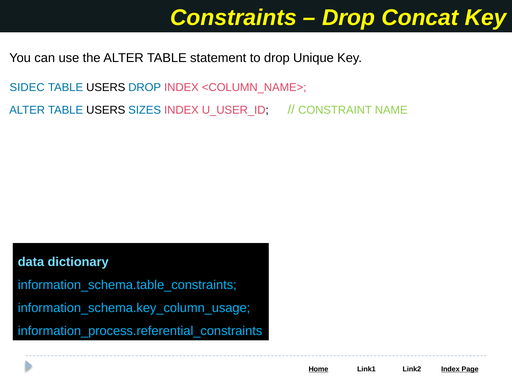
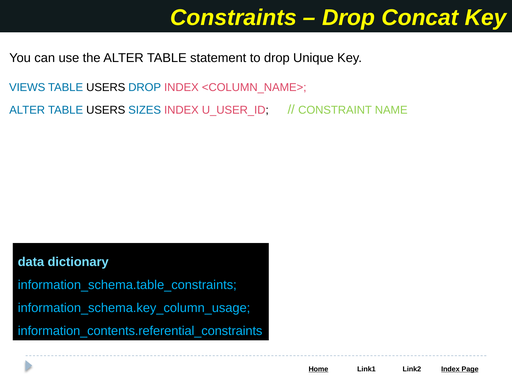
SIDEC: SIDEC -> VIEWS
information_process.referential_constraints: information_process.referential_constraints -> information_contents.referential_constraints
